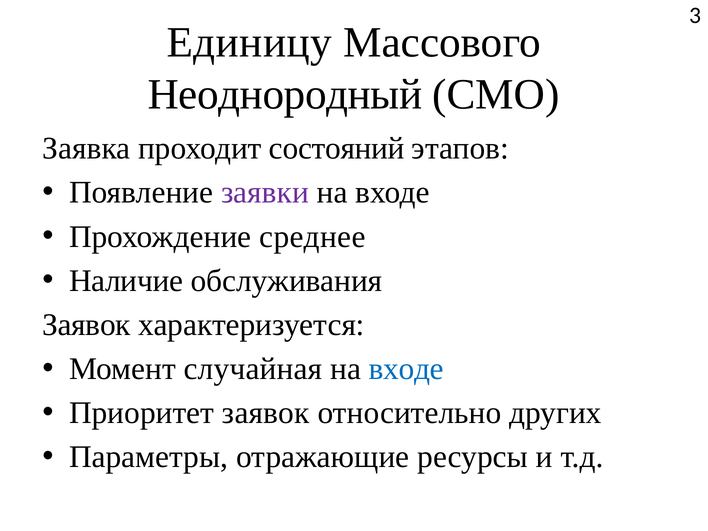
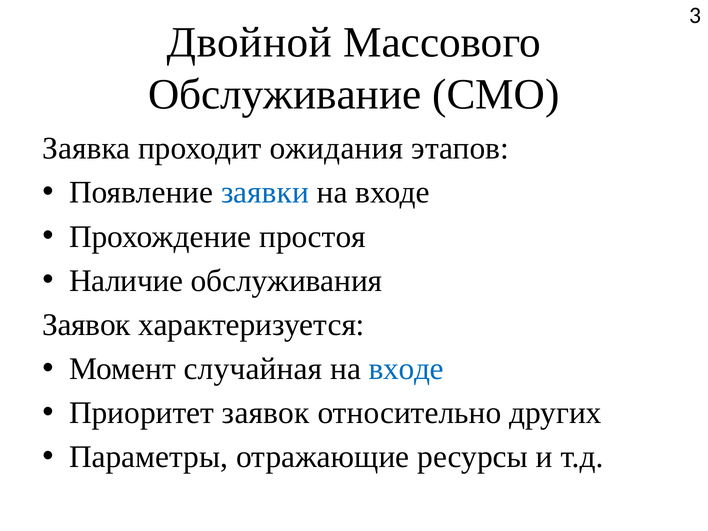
Единицу: Единицу -> Двойной
Неоднородный: Неоднородный -> Обслуживание
состояний: состояний -> ожидания
заявки colour: purple -> blue
среднее: среднее -> простоя
